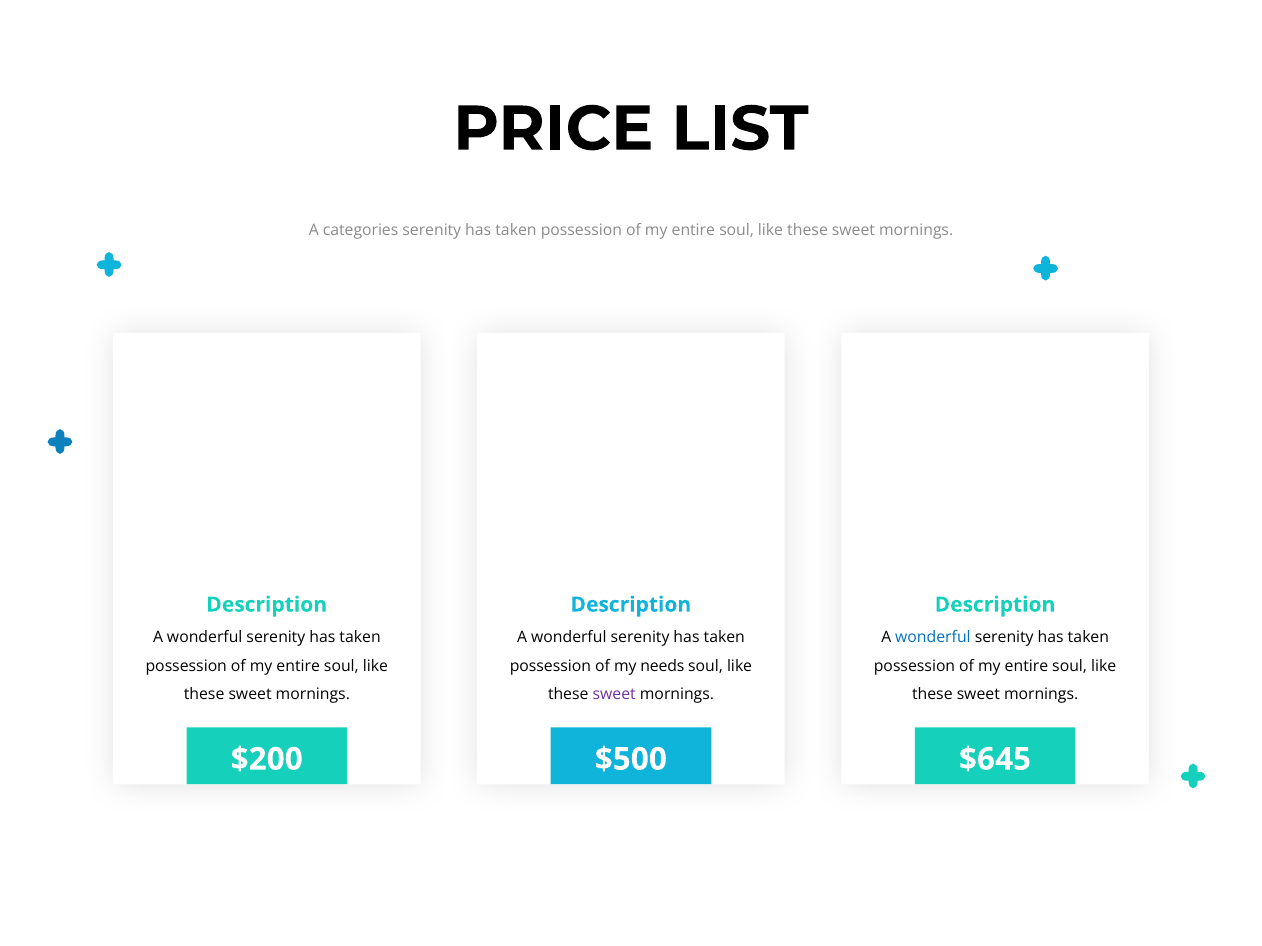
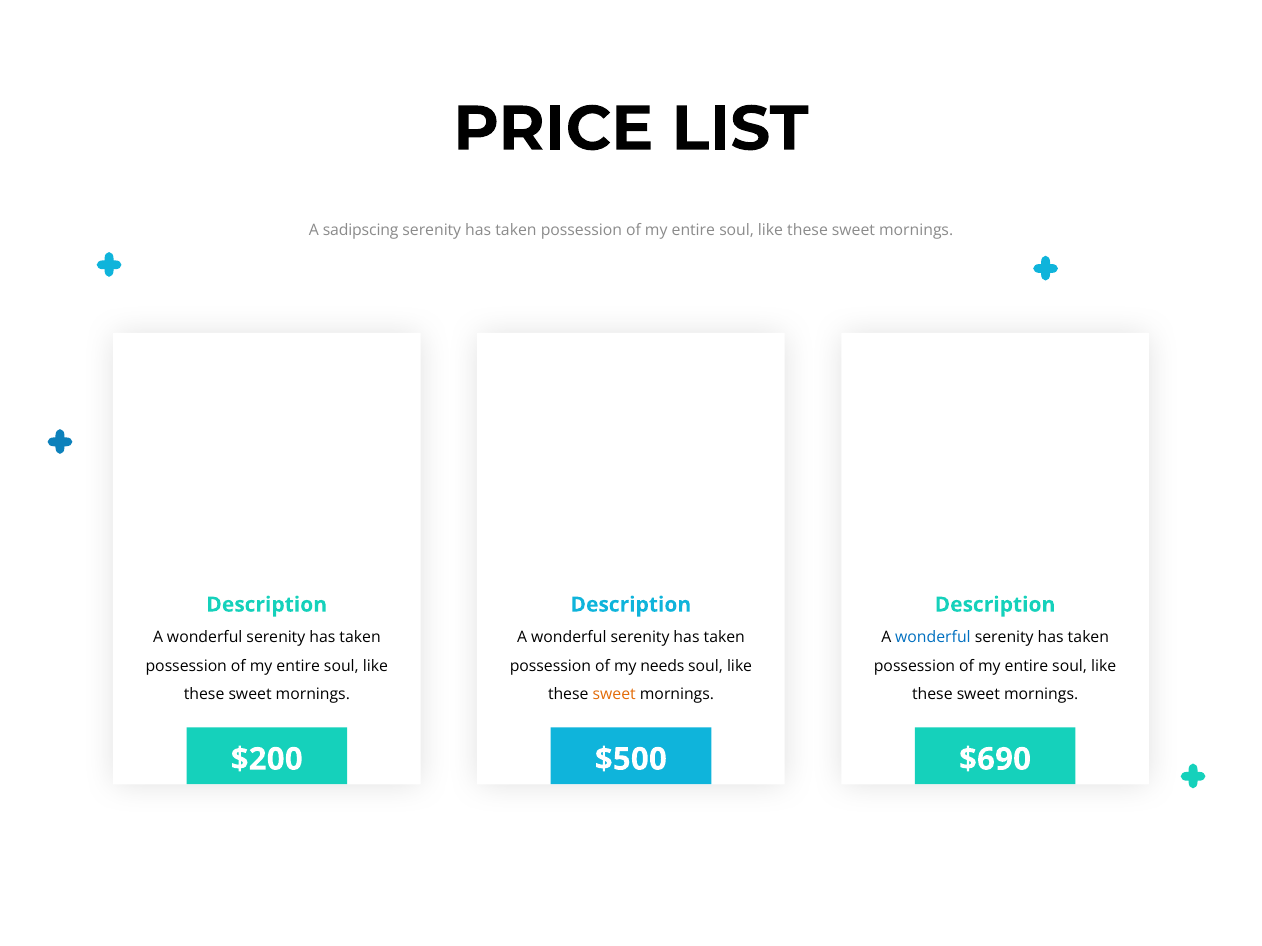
categories: categories -> sadipscing
sweet at (614, 695) colour: purple -> orange
$645: $645 -> $690
